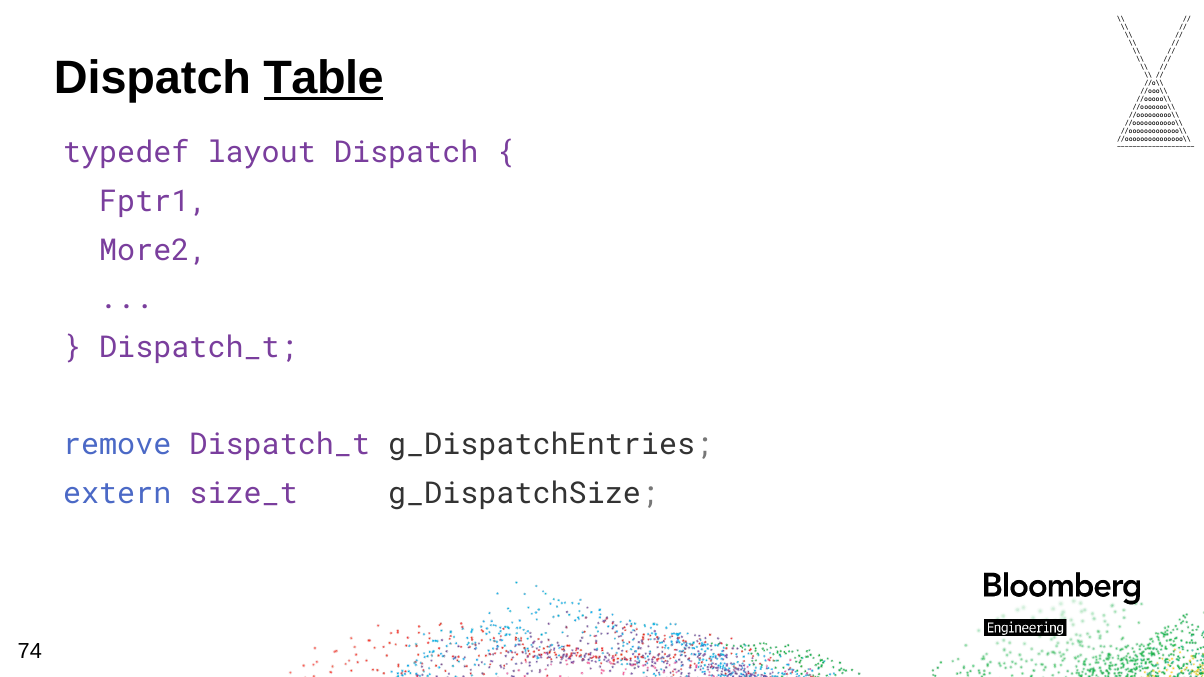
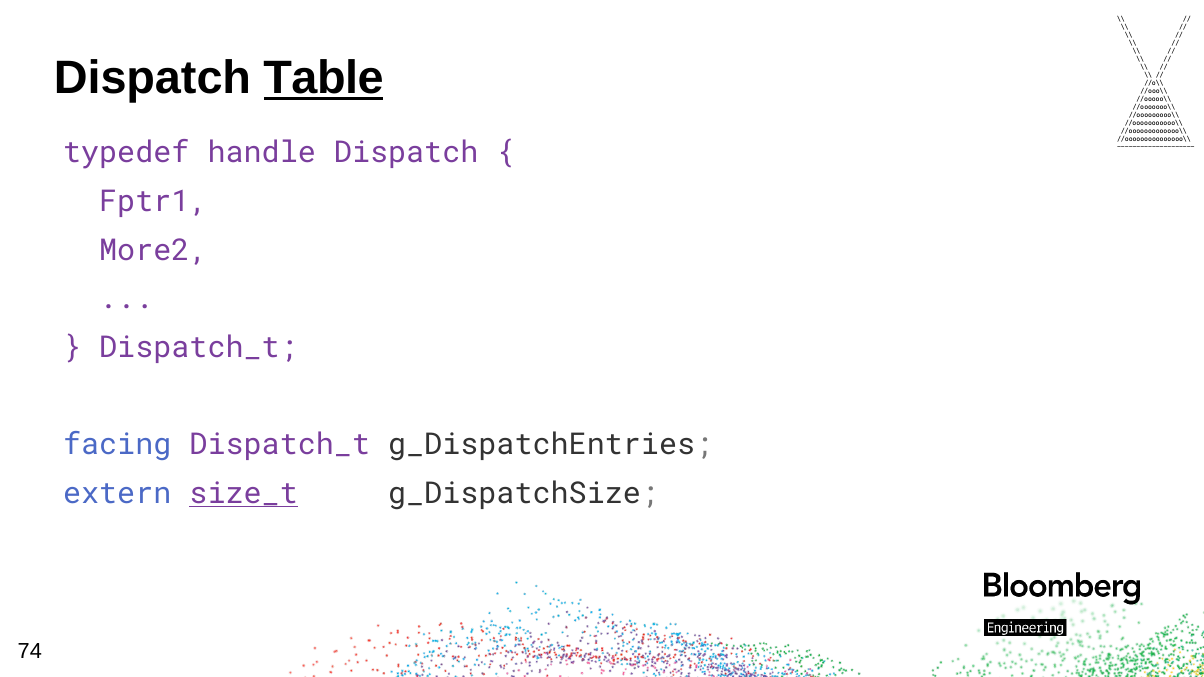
layout: layout -> handle
remove: remove -> facing
size_t underline: none -> present
